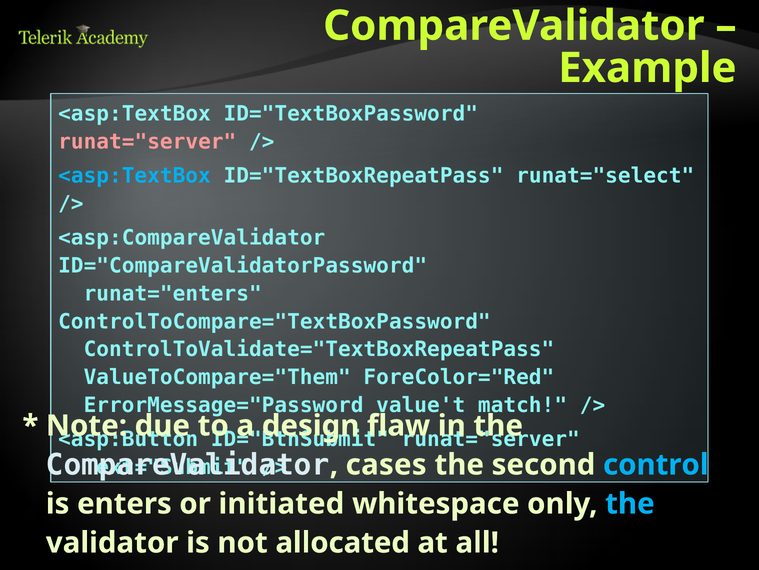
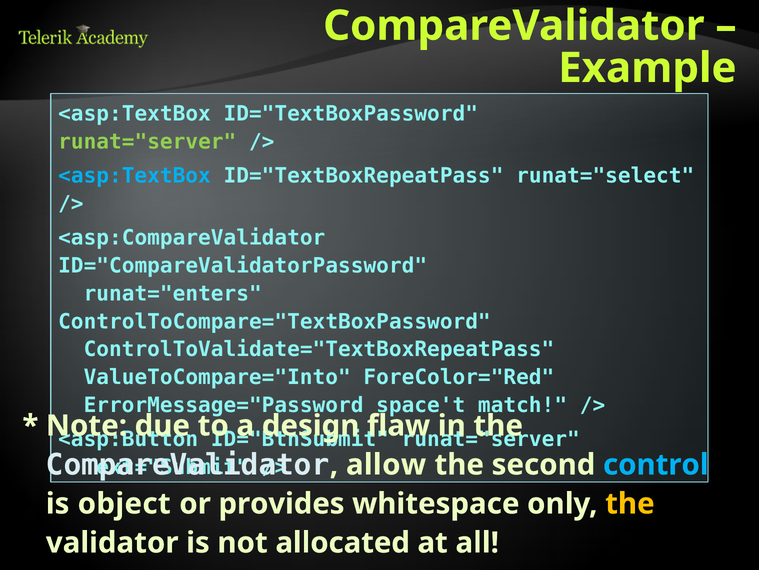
runat="server at (147, 142) colour: pink -> light green
ValueToCompare="Them: ValueToCompare="Them -> ValueToCompare="Into
value't: value't -> space't
cases: cases -> allow
enters: enters -> object
initiated: initiated -> provides
the at (630, 503) colour: light blue -> yellow
